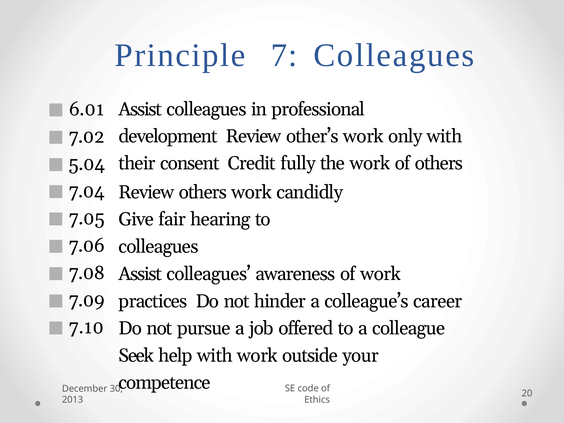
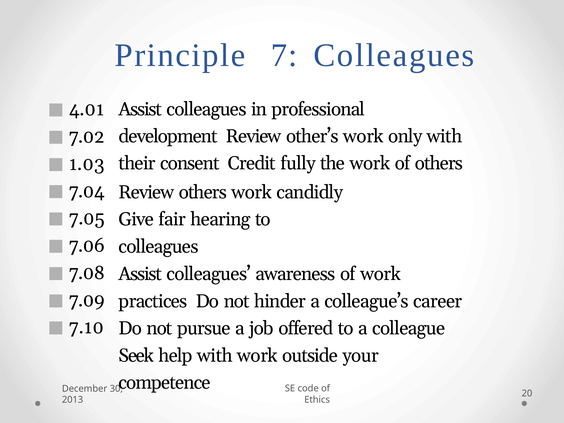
6.01: 6.01 -> 4.01
5.04: 5.04 -> 1.03
